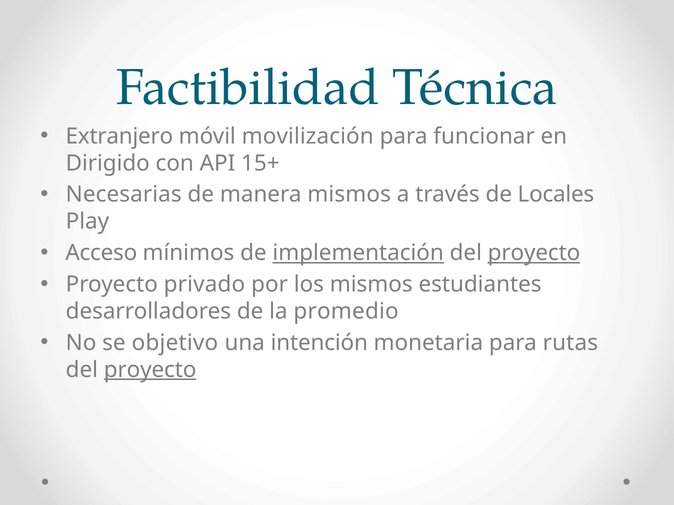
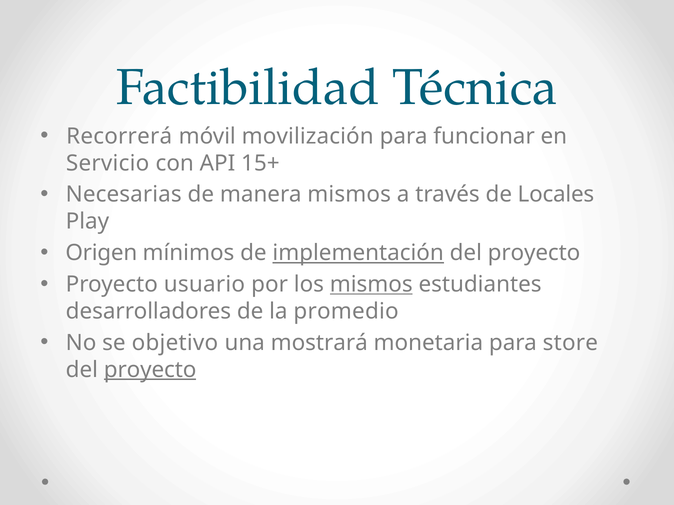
Extranjero: Extranjero -> Recorrerá
Dirigido: Dirigido -> Servicio
Acceso: Acceso -> Origen
proyecto at (534, 253) underline: present -> none
privado: privado -> usuario
mismos at (371, 285) underline: none -> present
intención: intención -> mostrará
rutas: rutas -> store
